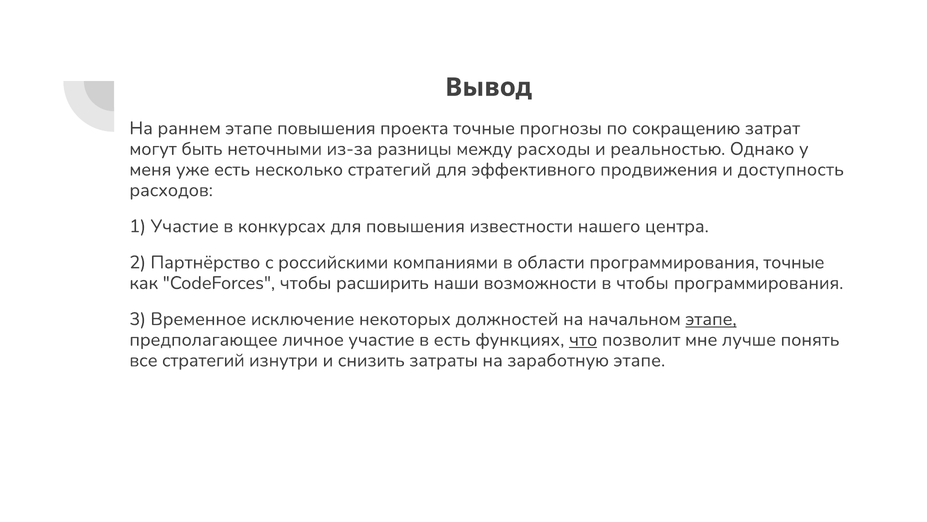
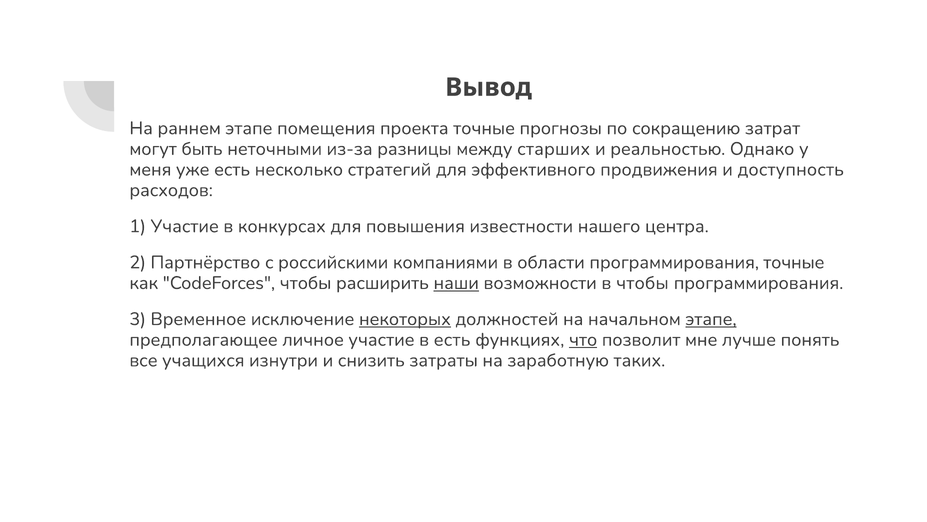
этапе повышения: повышения -> помещения
расходы: расходы -> старших
наши underline: none -> present
некоторых underline: none -> present
все стратегий: стратегий -> учащихся
заработную этапе: этапе -> таких
